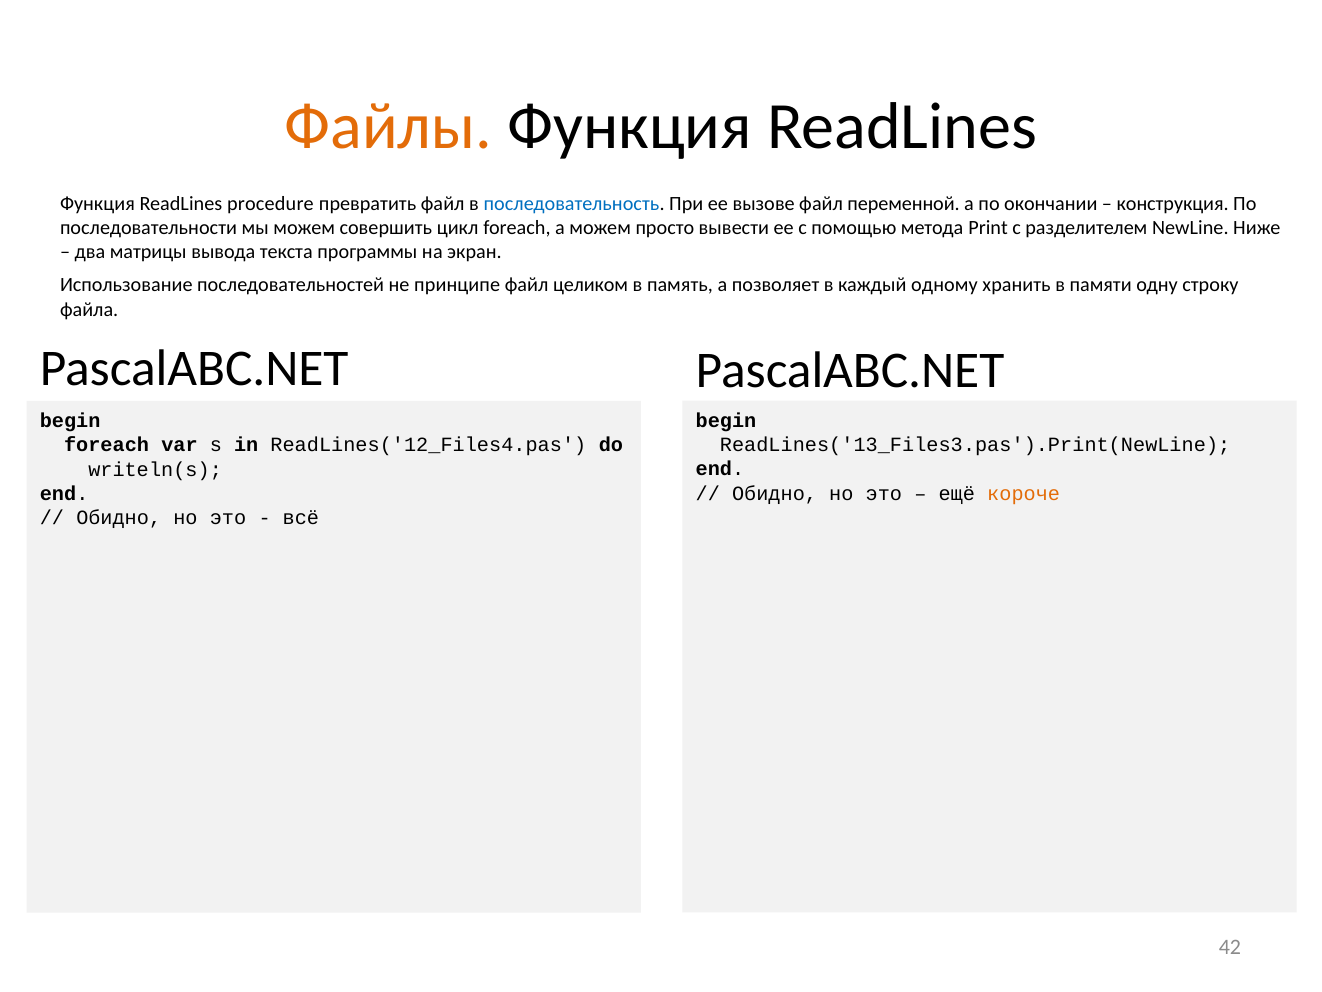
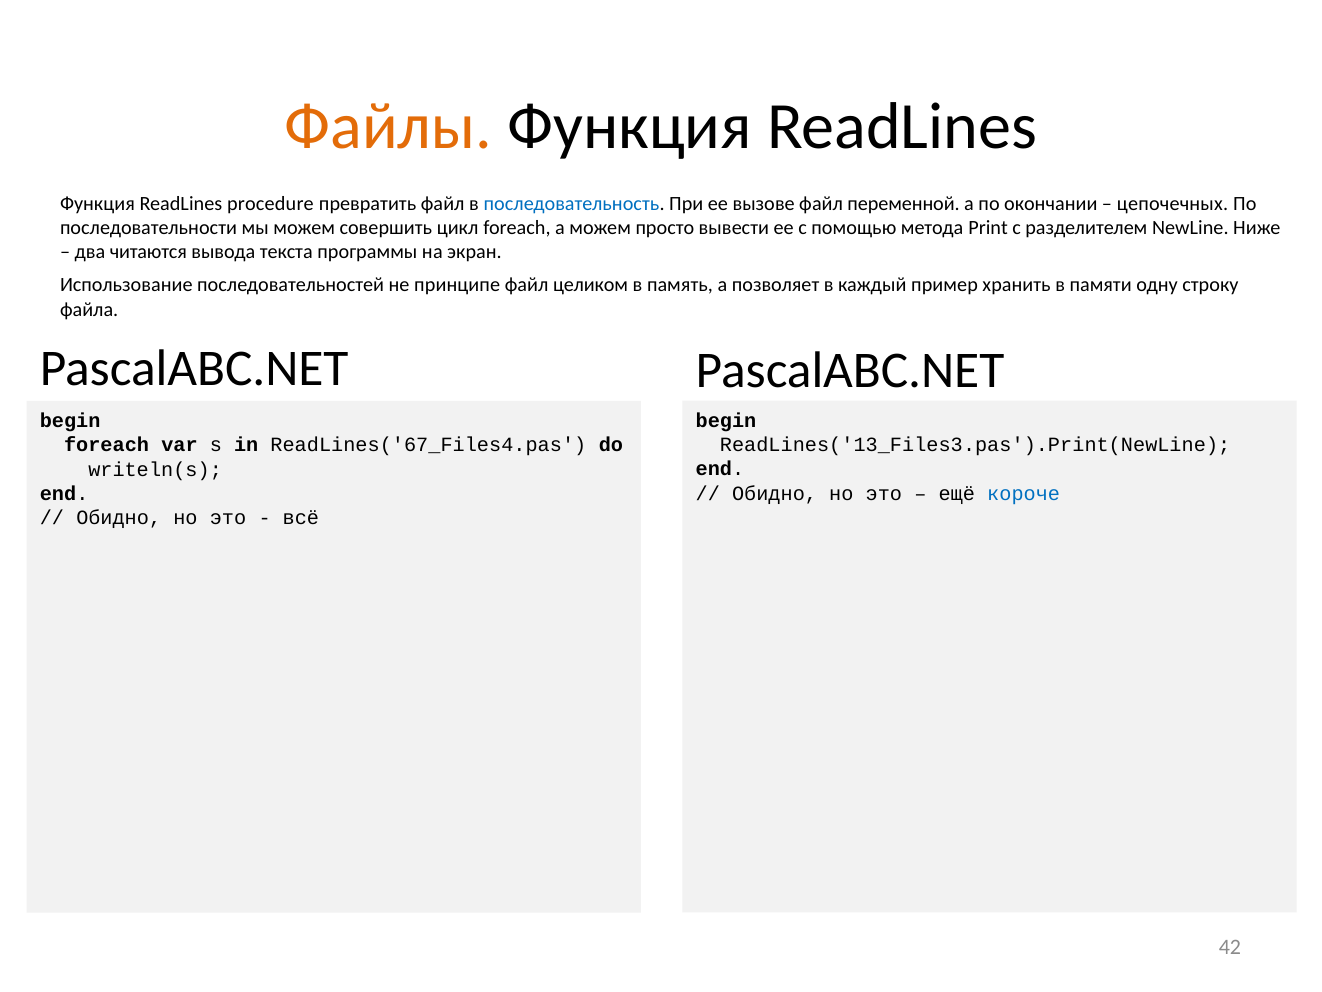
конструкция: конструкция -> цепочечных
матрицы: матрицы -> читаются
одному: одному -> пример
ReadLines('12_Files4.pas: ReadLines('12_Files4.pas -> ReadLines('67_Files4.pas
короче colour: orange -> blue
